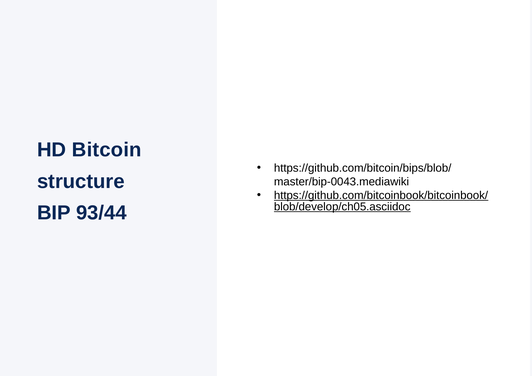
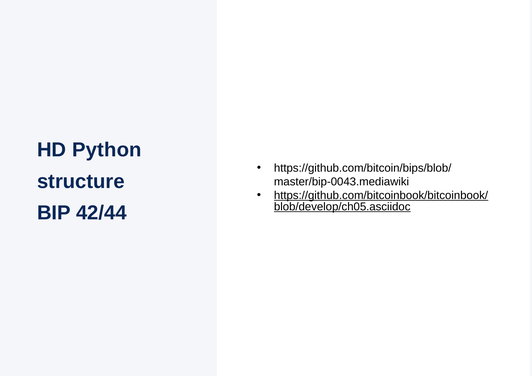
Bitcoin: Bitcoin -> Python
93/44: 93/44 -> 42/44
